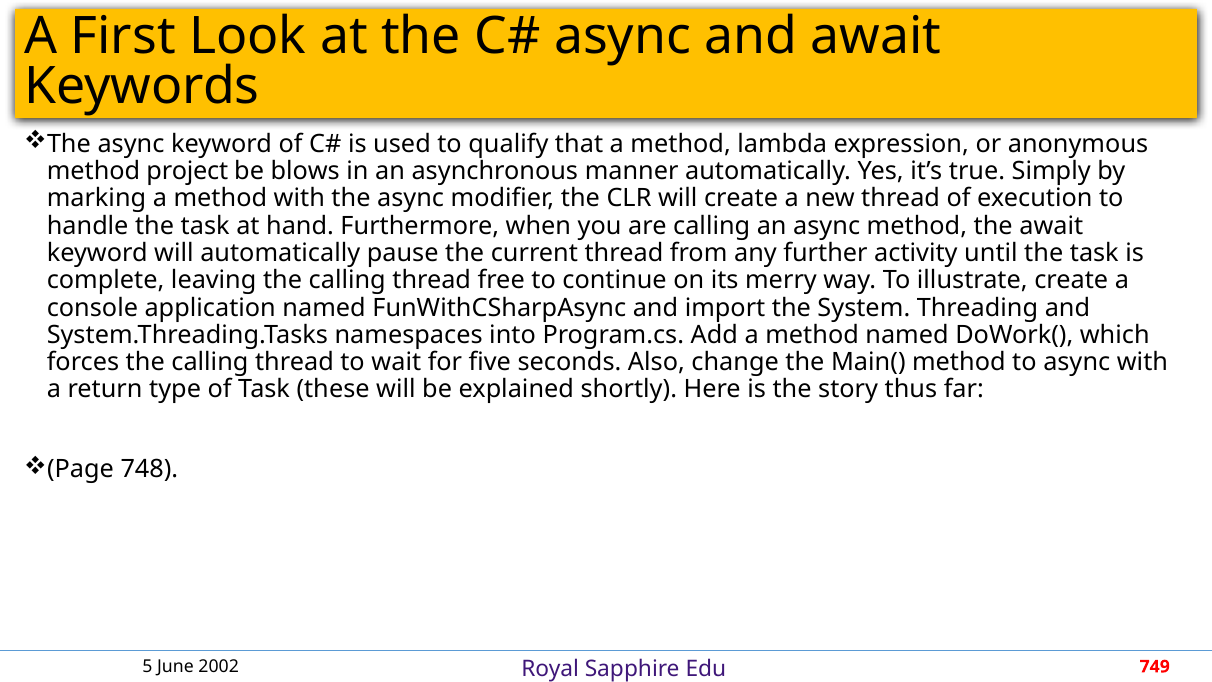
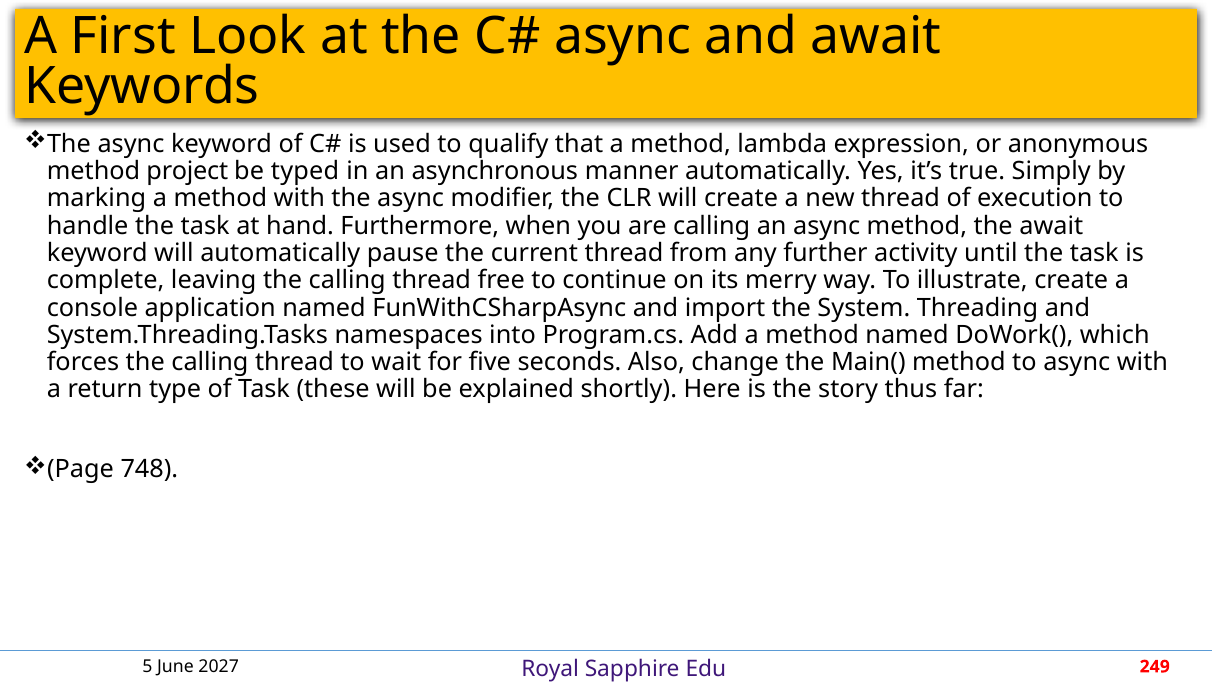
blows: blows -> typed
2002: 2002 -> 2027
749: 749 -> 249
